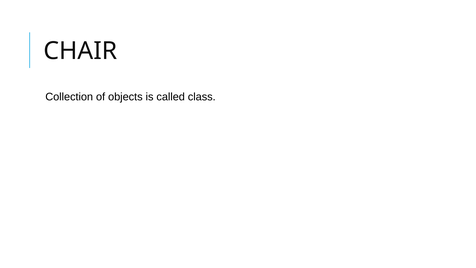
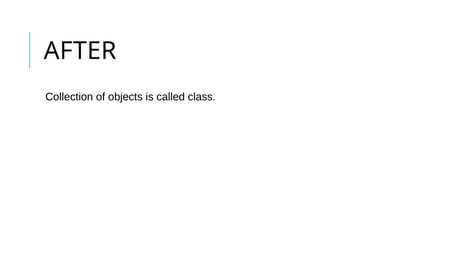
CHAIR: CHAIR -> AFTER
